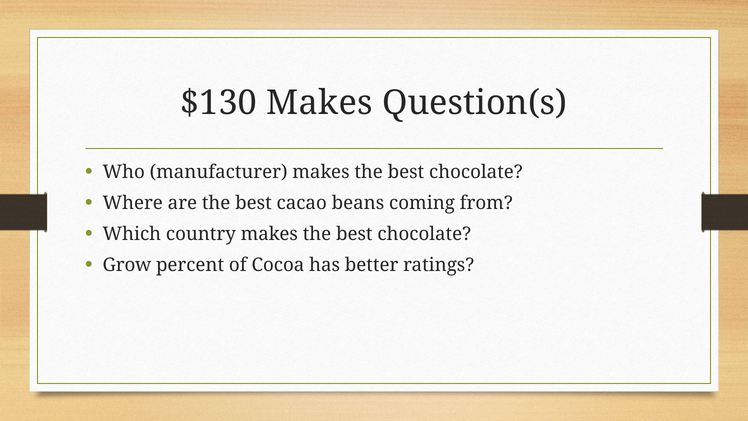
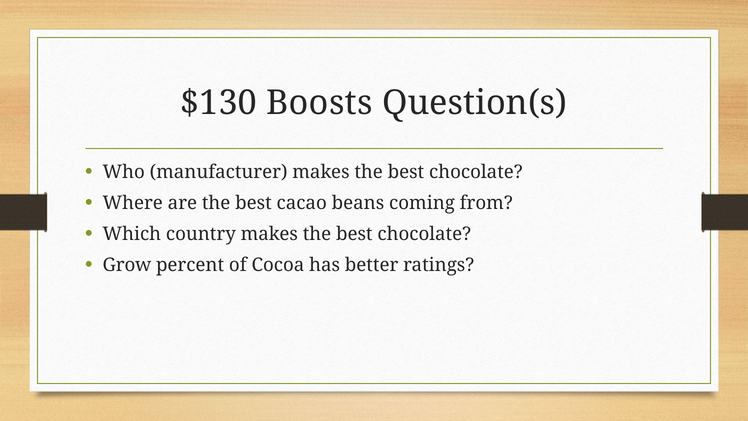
$130 Makes: Makes -> Boosts
